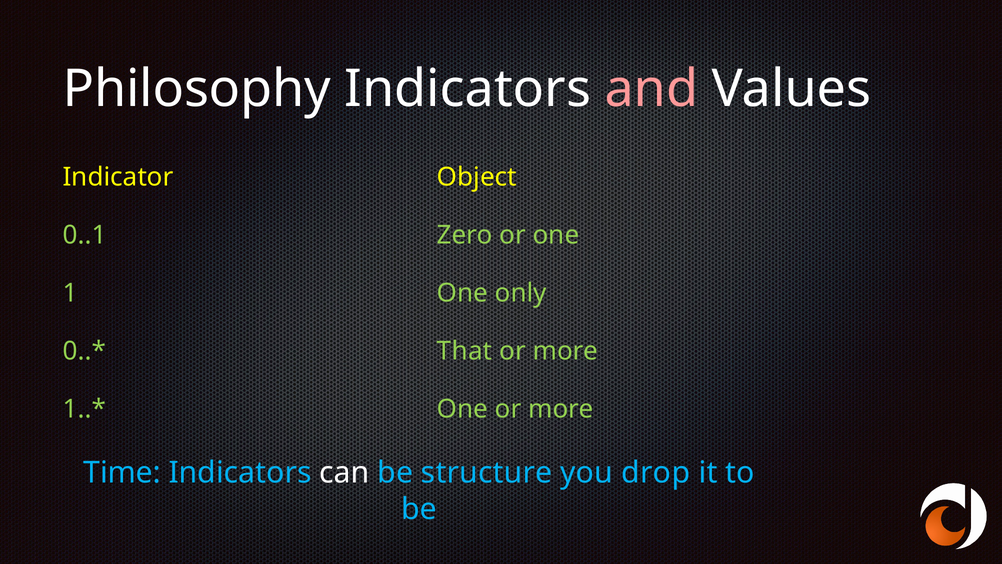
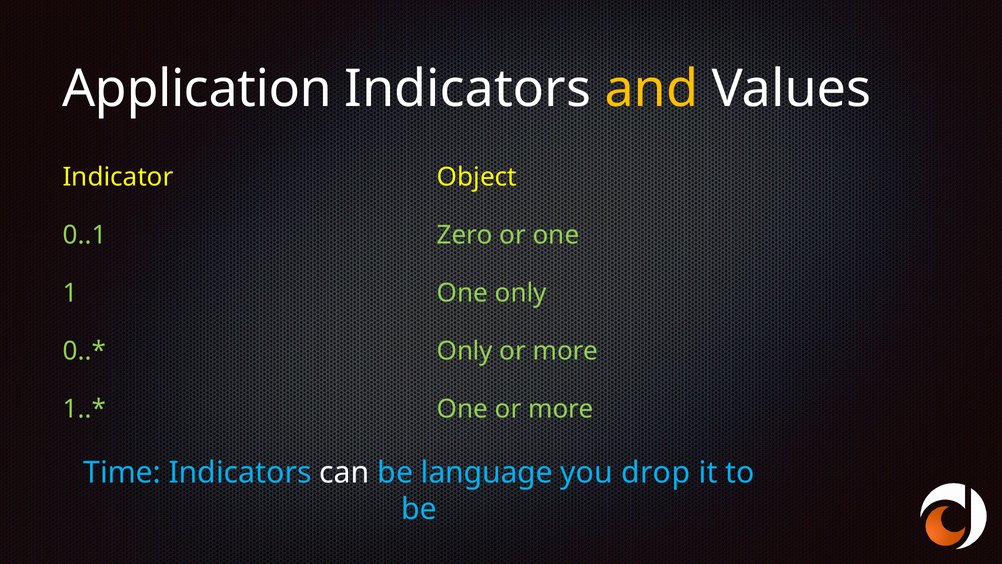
Philosophy: Philosophy -> Application
and colour: pink -> yellow
That at (465, 351): That -> Only
structure: structure -> language
